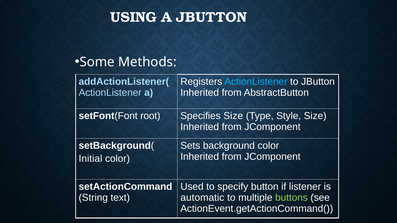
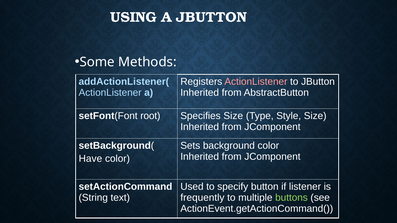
ActionListener at (256, 82) colour: light blue -> pink
Initial: Initial -> Have
automatic: automatic -> frequently
